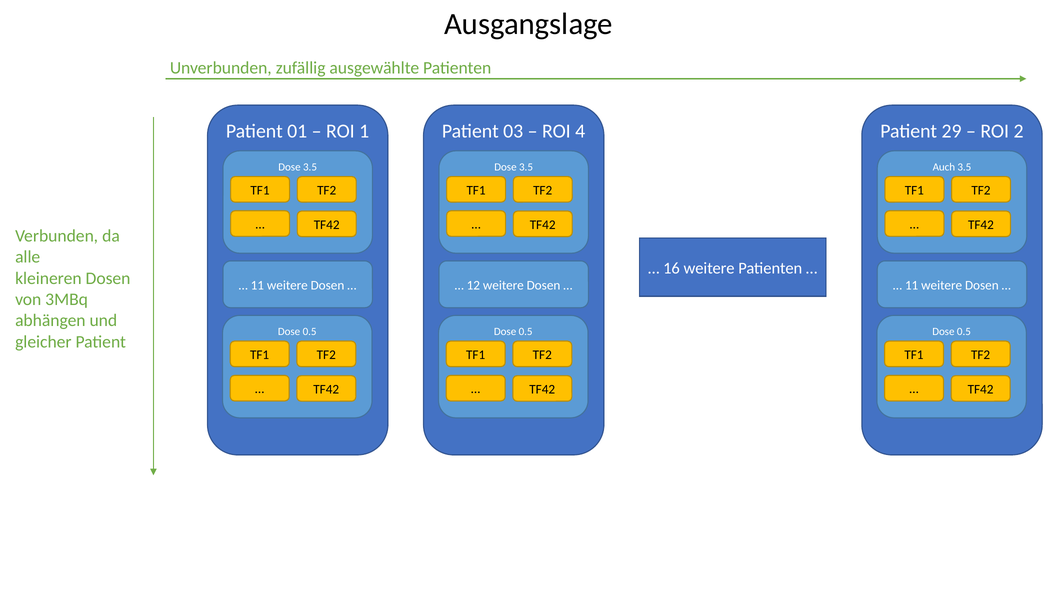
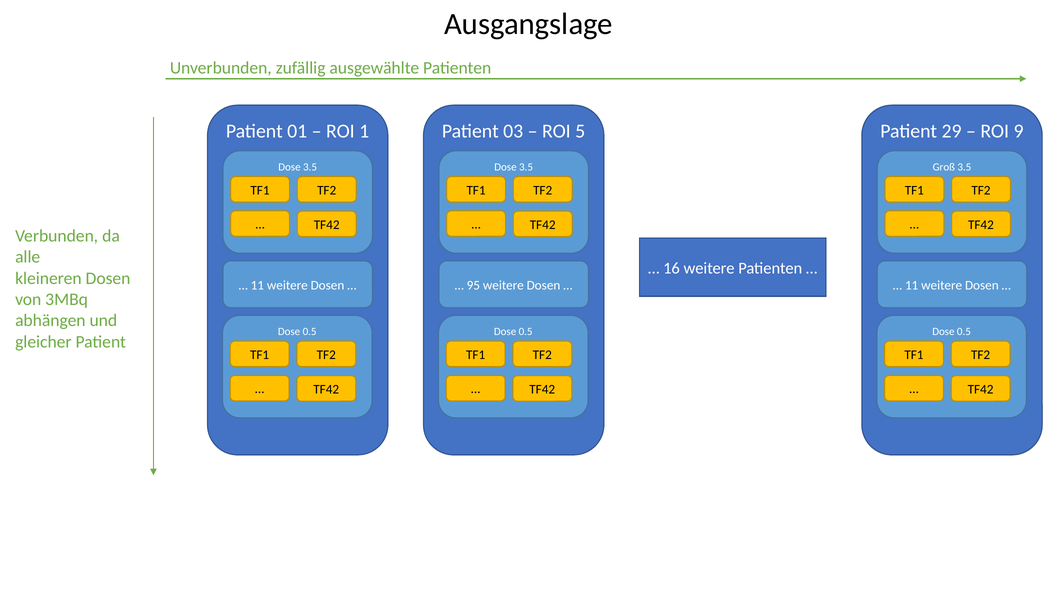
4: 4 -> 5
2: 2 -> 9
Auch: Auch -> Groß
12: 12 -> 95
